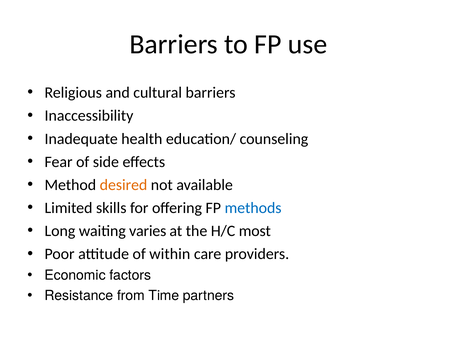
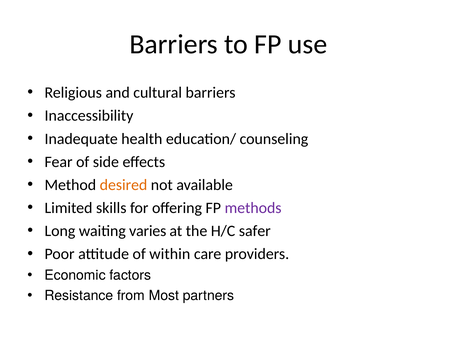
methods colour: blue -> purple
most: most -> safer
Time: Time -> Most
